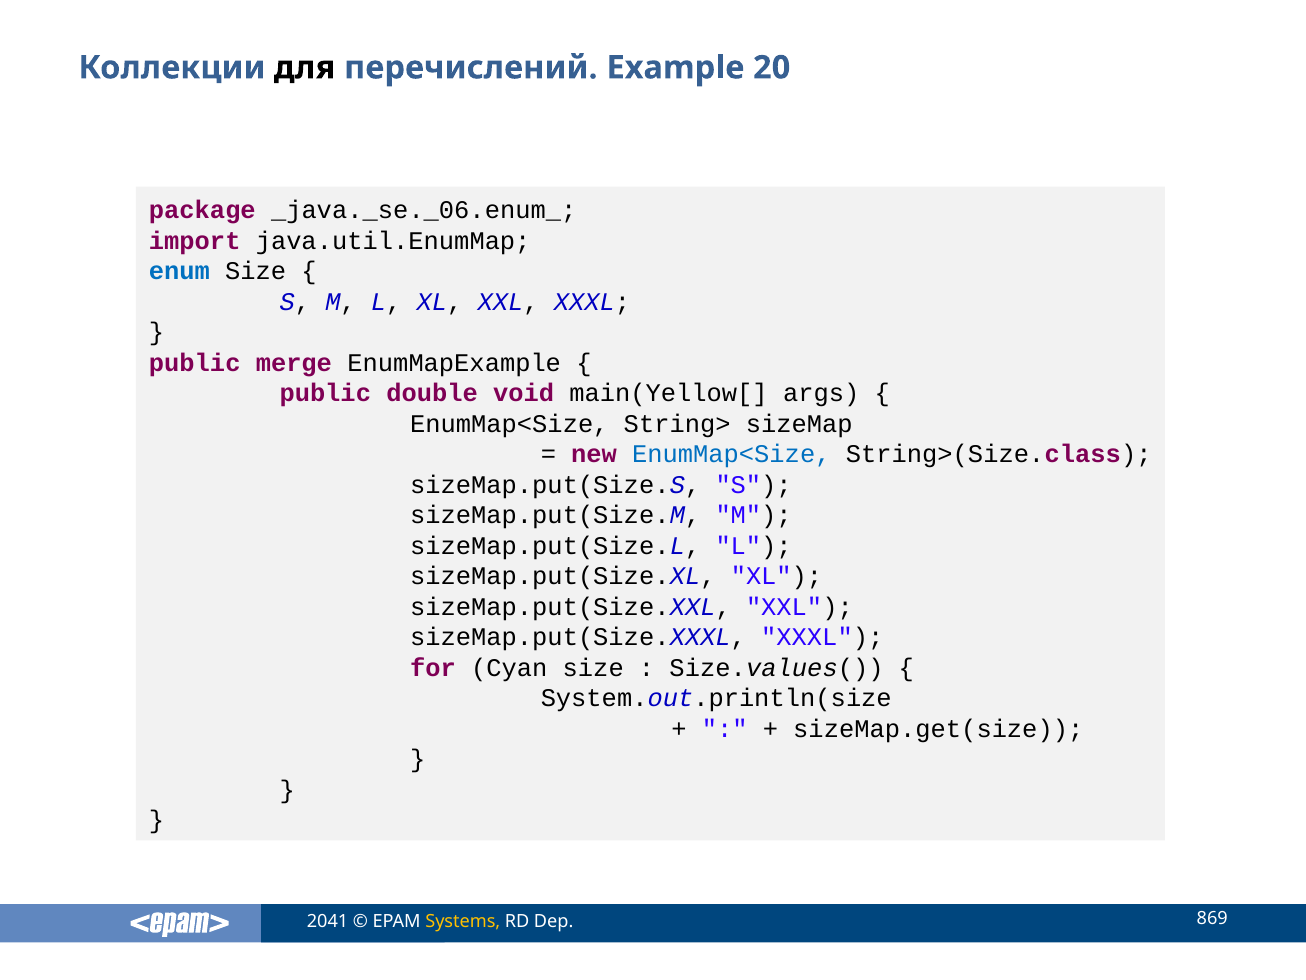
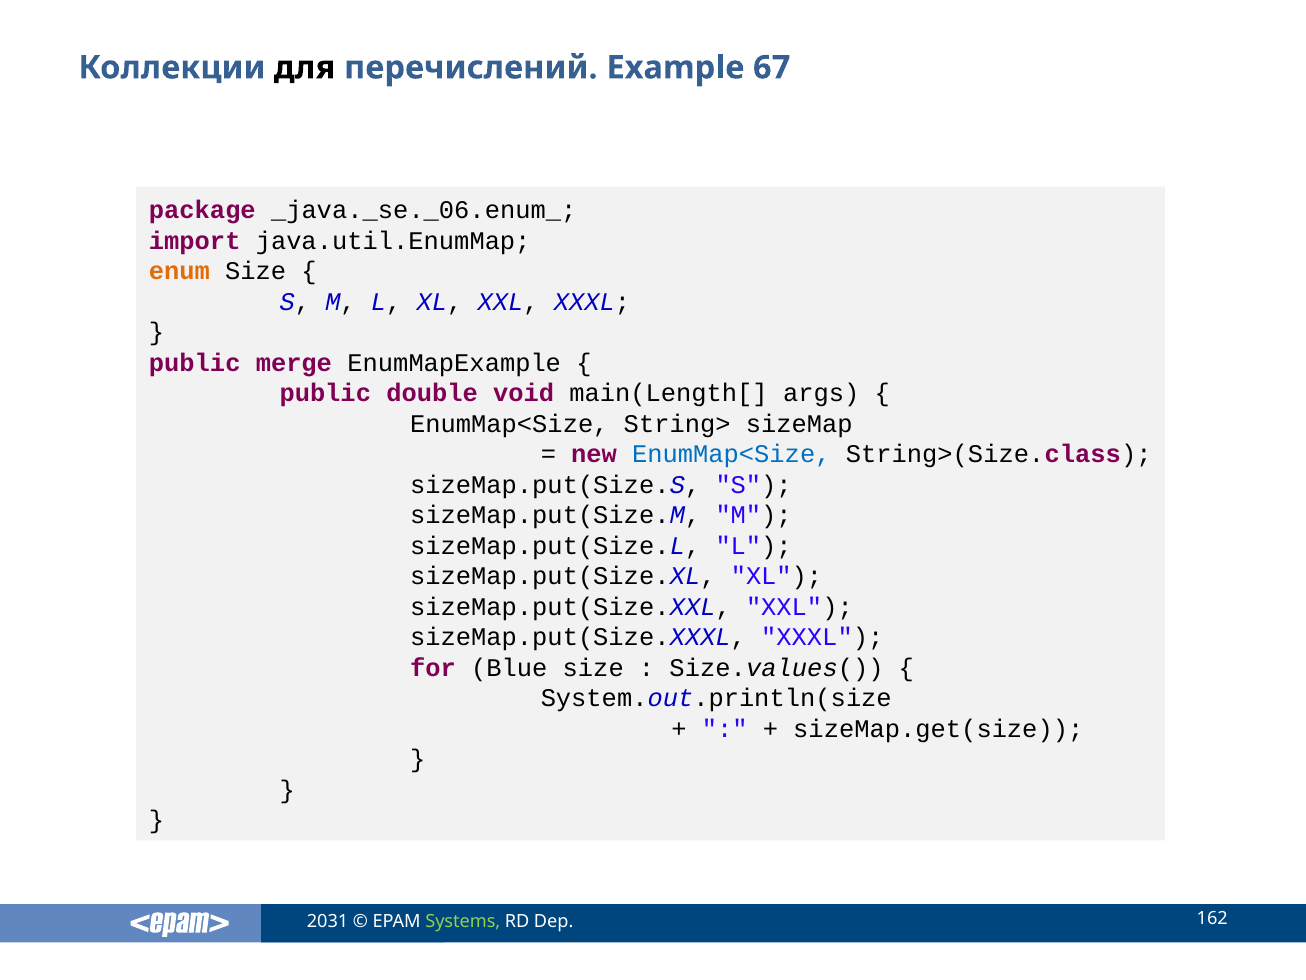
20: 20 -> 67
enum colour: blue -> orange
main(Yellow[: main(Yellow[ -> main(Length[
Cyan: Cyan -> Blue
2041: 2041 -> 2031
Systems colour: yellow -> light green
869: 869 -> 162
